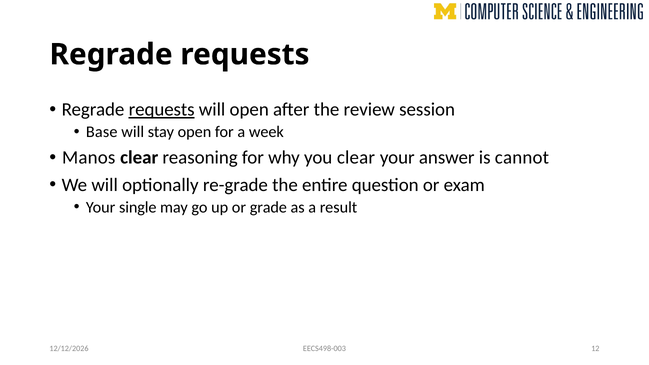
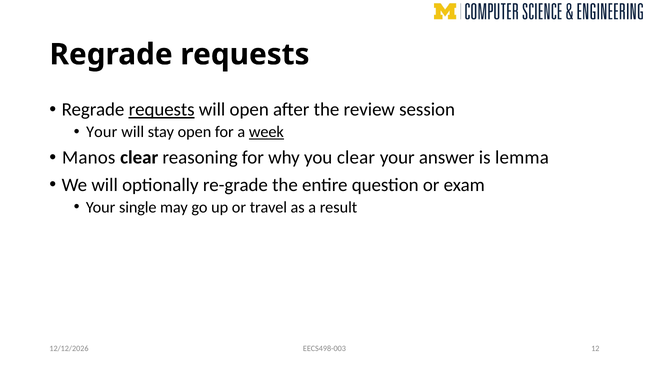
Base at (102, 132): Base -> Your
week underline: none -> present
cannot: cannot -> lemma
grade: grade -> travel
